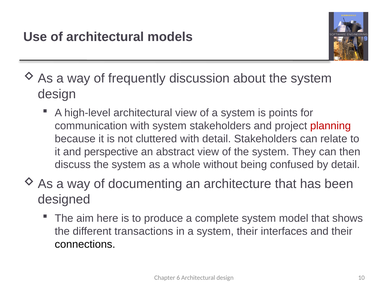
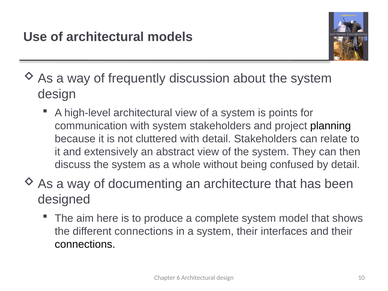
planning colour: red -> black
perspective: perspective -> extensively
different transactions: transactions -> connections
